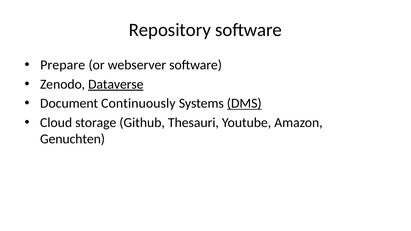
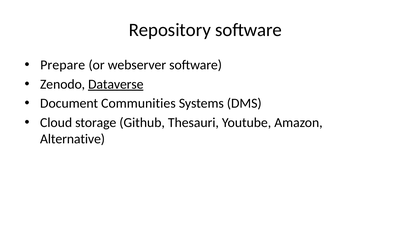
Continuously: Continuously -> Communities
DMS underline: present -> none
Genuchten: Genuchten -> Alternative
